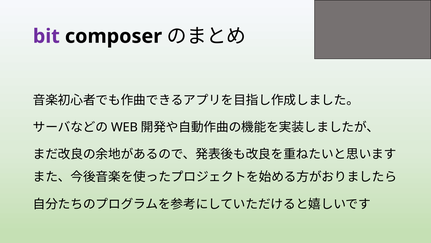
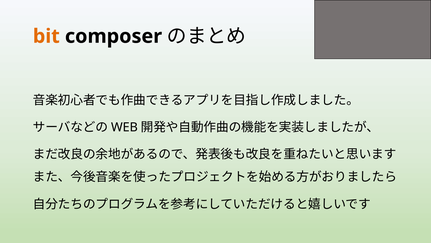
bit colour: purple -> orange
